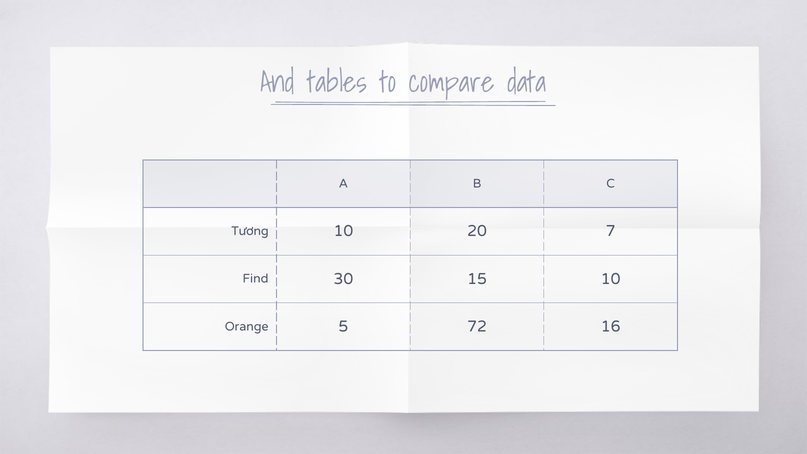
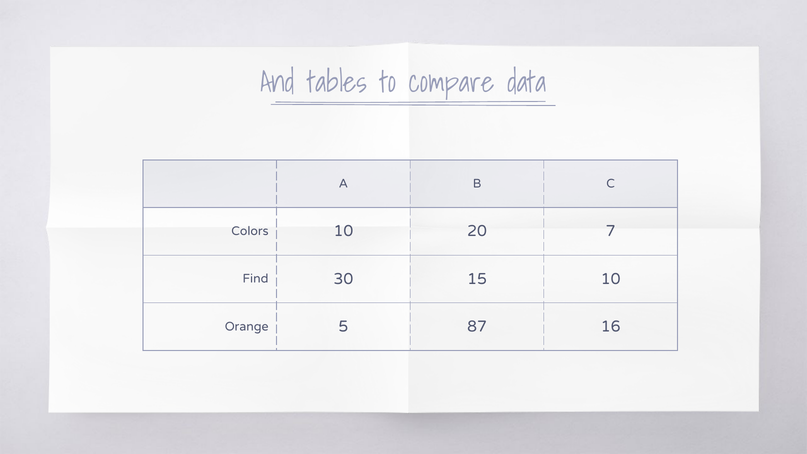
Tương: Tương -> Colors
72: 72 -> 87
